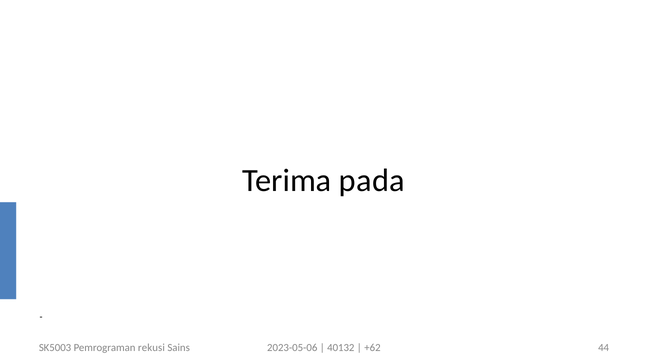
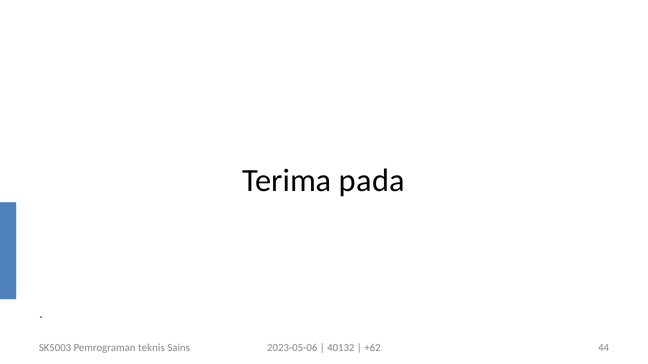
rekusi: rekusi -> teknis
